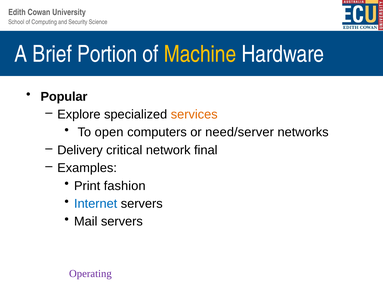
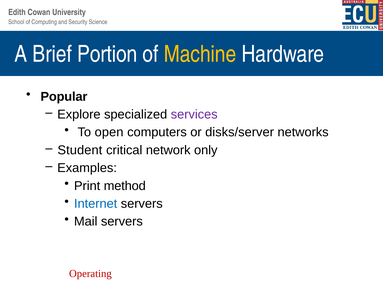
services colour: orange -> purple
need/server: need/server -> disks/server
Delivery: Delivery -> Student
final: final -> only
fashion: fashion -> method
Operating colour: purple -> red
